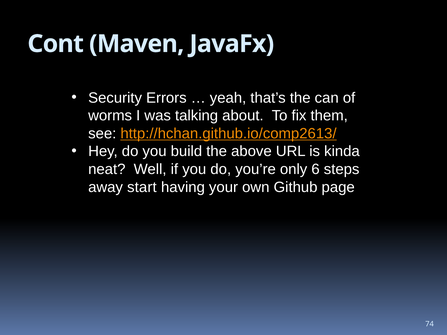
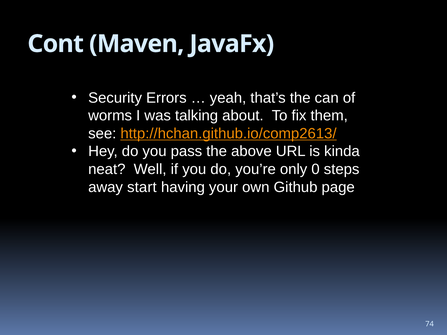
build: build -> pass
6: 6 -> 0
